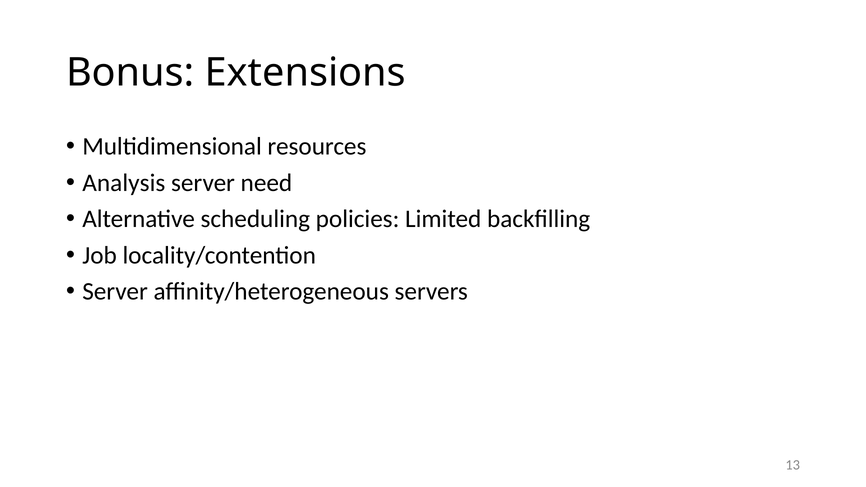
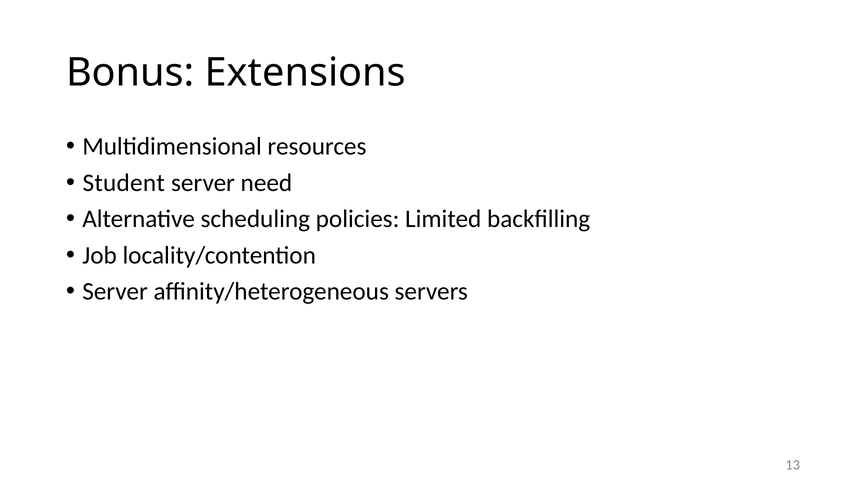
Analysis: Analysis -> Student
